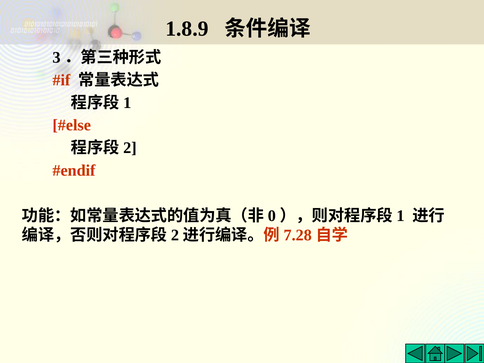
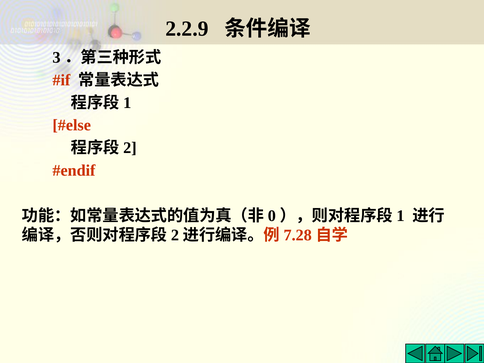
1.8.9: 1.8.9 -> 2.2.9
